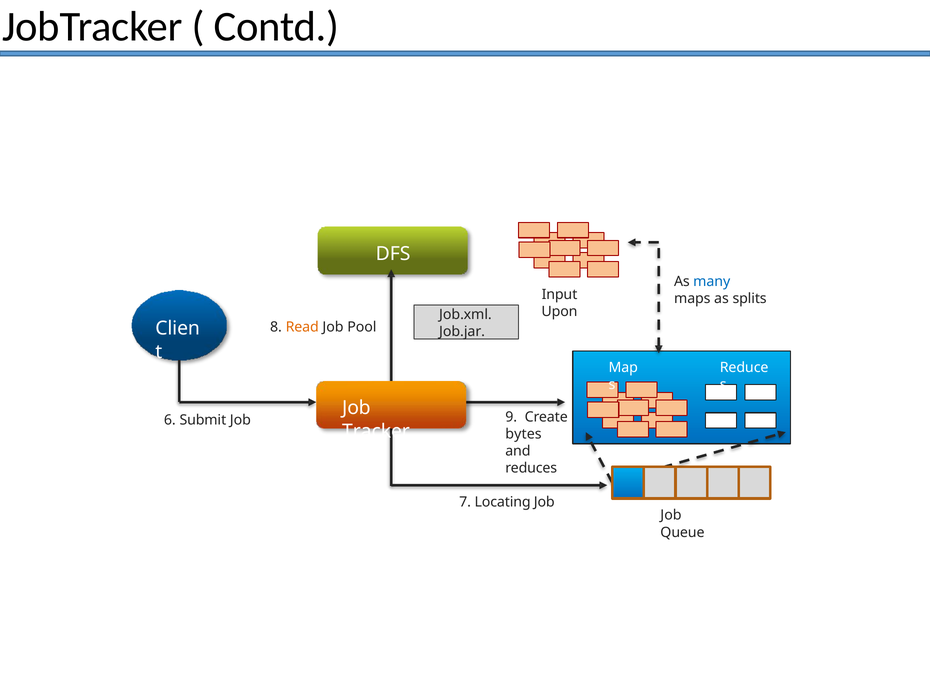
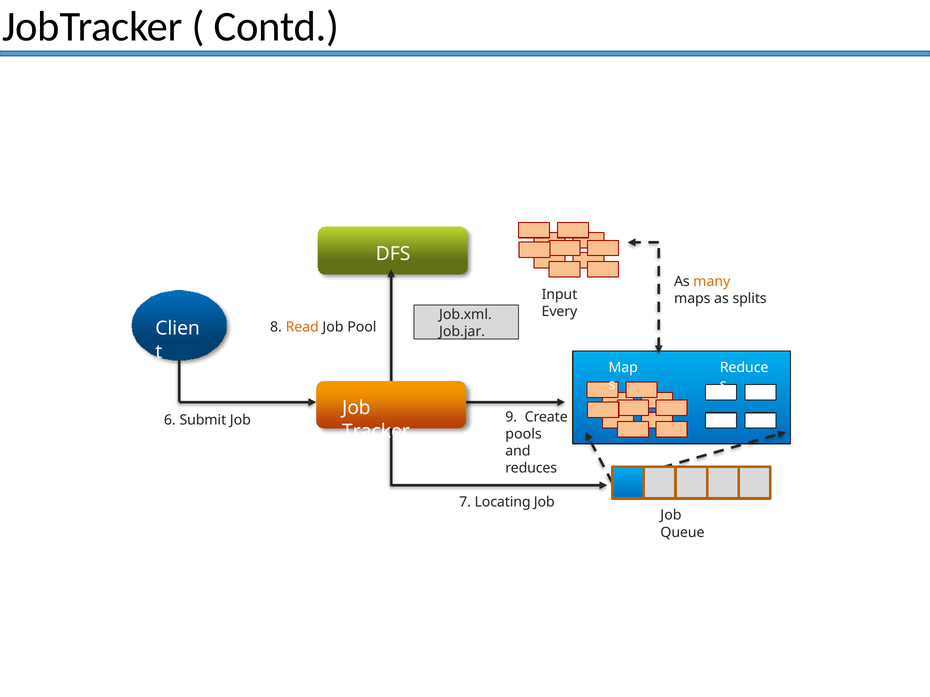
many colour: blue -> orange
Upon: Upon -> Every
bytes: bytes -> pools
